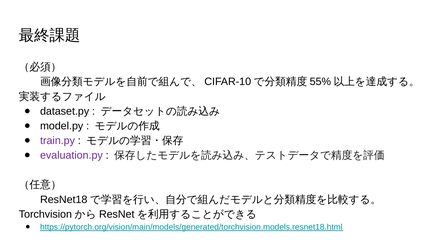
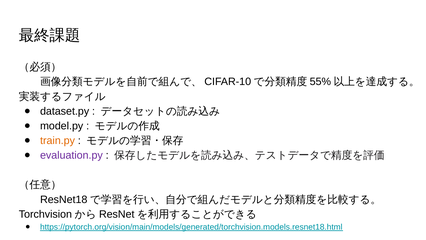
train.py colour: purple -> orange
